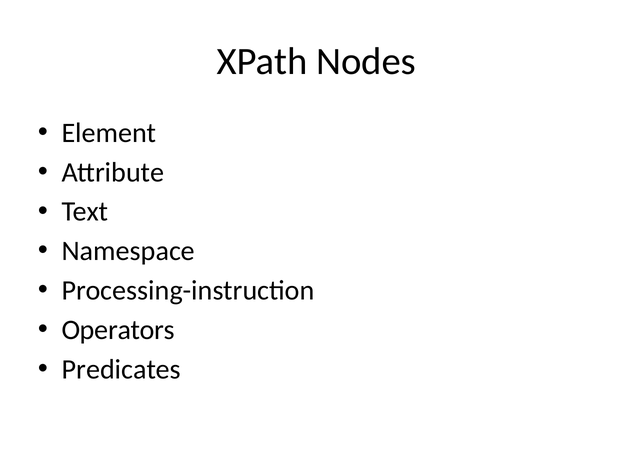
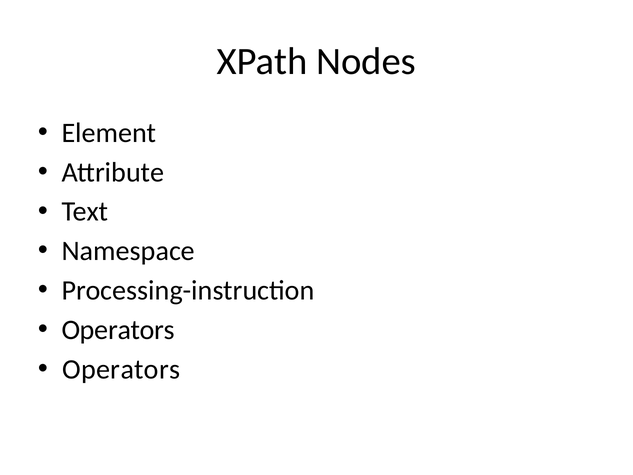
Predicates at (121, 369): Predicates -> Operators
